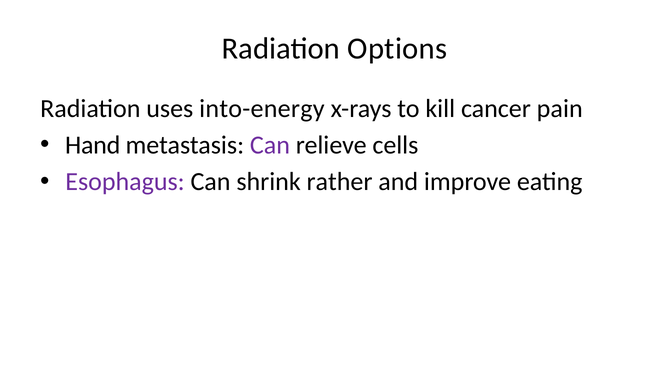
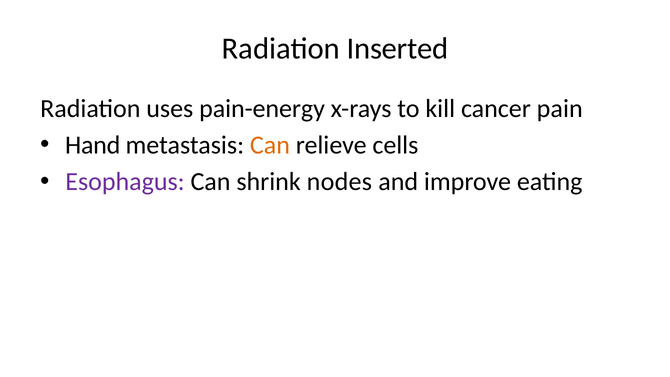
Options: Options -> Inserted
into-energy: into-energy -> pain-energy
Can at (270, 145) colour: purple -> orange
rather: rather -> nodes
